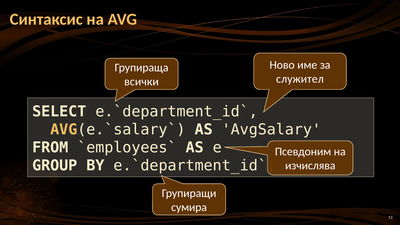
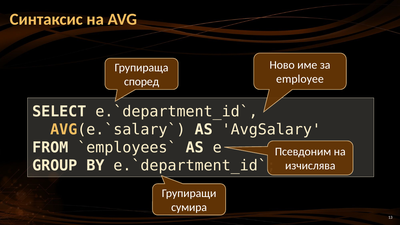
служител: служител -> employee
всички: всички -> според
